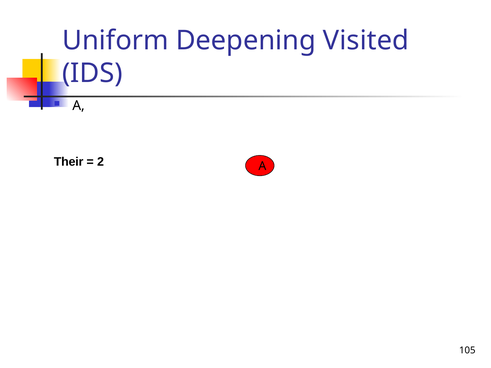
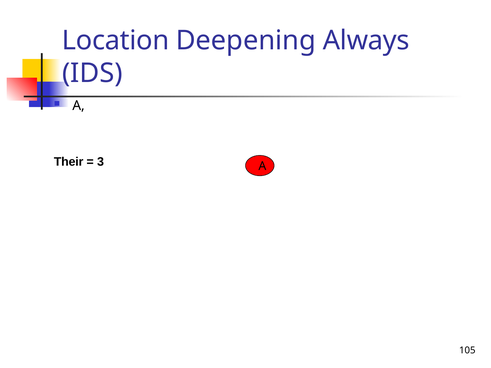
Uniform: Uniform -> Location
Visited: Visited -> Always
2: 2 -> 3
